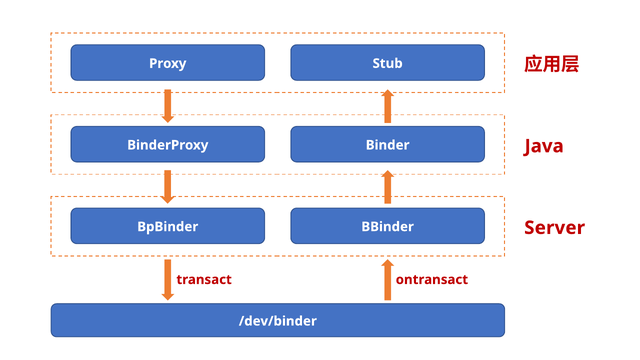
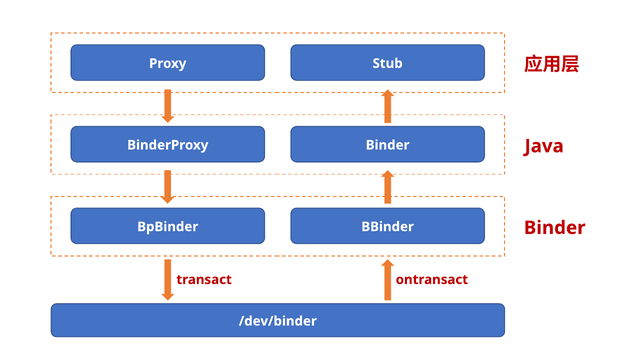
Server at (555, 228): Server -> Binder
